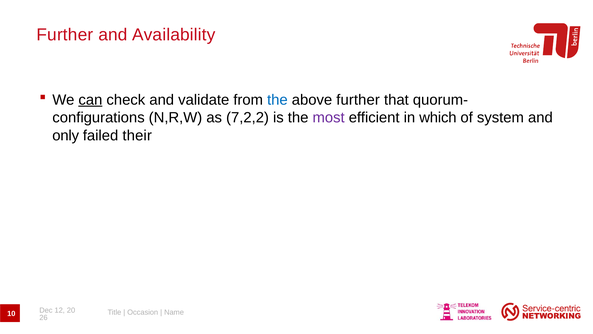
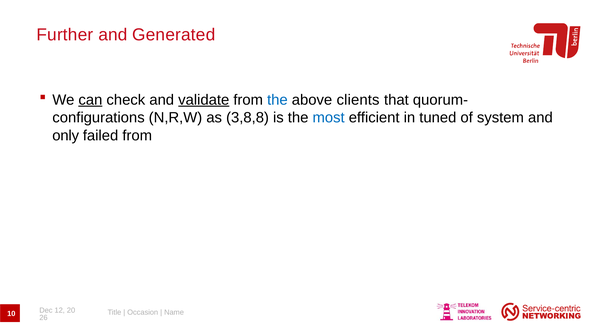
Availability: Availability -> Generated
validate underline: none -> present
above further: further -> clients
7,2,2: 7,2,2 -> 3,8,8
most colour: purple -> blue
which: which -> tuned
failed their: their -> from
